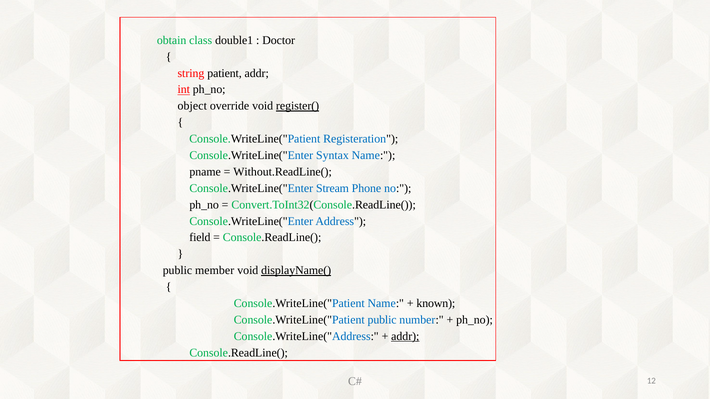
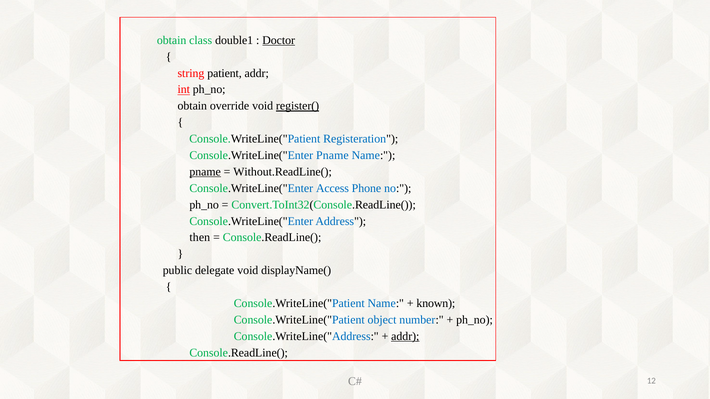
Doctor underline: none -> present
object at (192, 106): object -> obtain
Console.WriteLine("Enter Syntax: Syntax -> Pname
pname at (205, 172) underline: none -> present
Stream: Stream -> Access
field: field -> then
member: member -> delegate
displayName( underline: present -> none
Console.WriteLine("Patient public: public -> object
